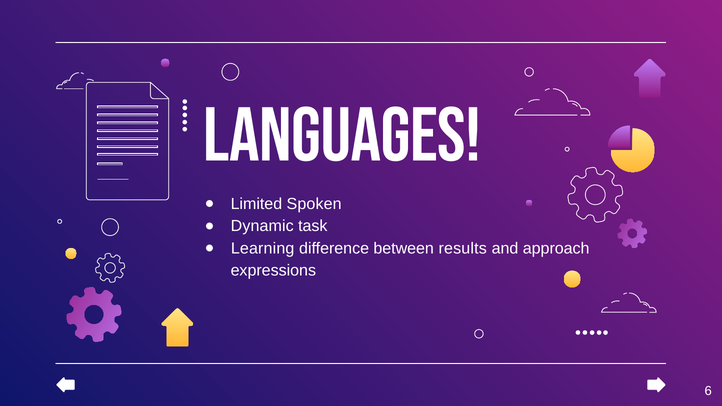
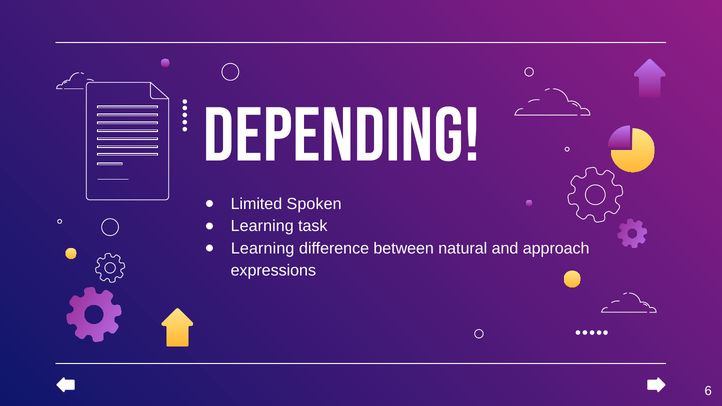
Languages: Languages -> Depending
Dynamic at (262, 226): Dynamic -> Learning
results: results -> natural
